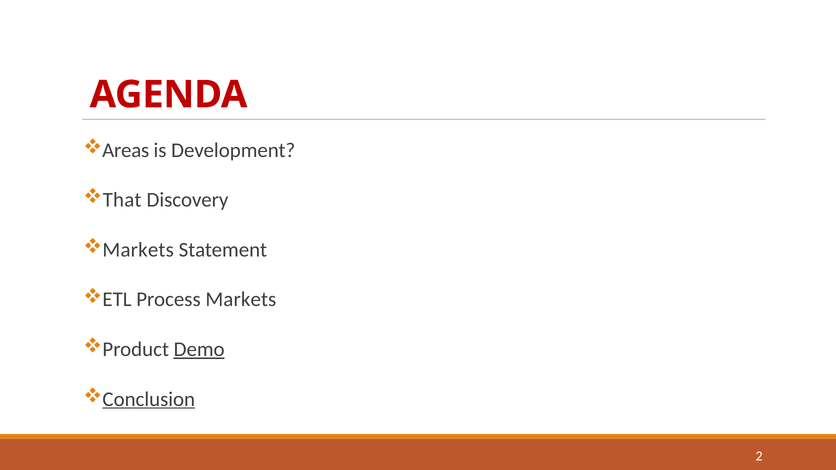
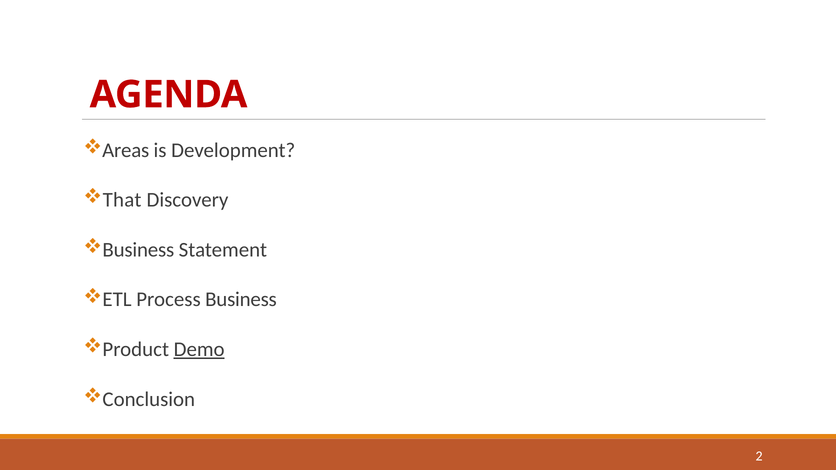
Markets at (138, 250): Markets -> Business
Process Markets: Markets -> Business
Conclusion underline: present -> none
